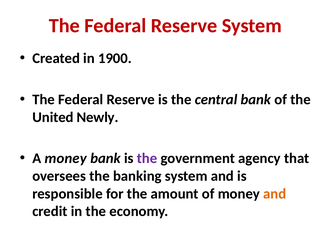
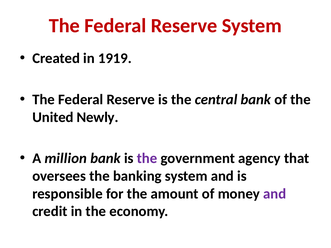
1900: 1900 -> 1919
A money: money -> million
and at (275, 194) colour: orange -> purple
